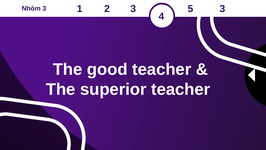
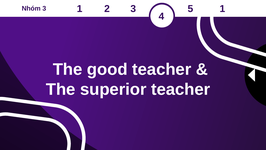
5 3: 3 -> 1
